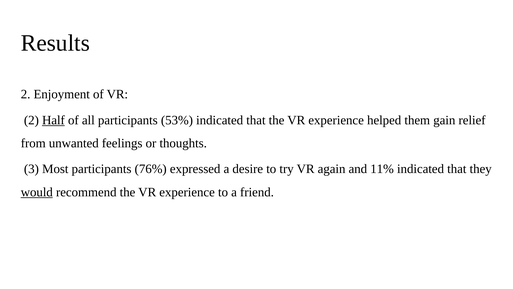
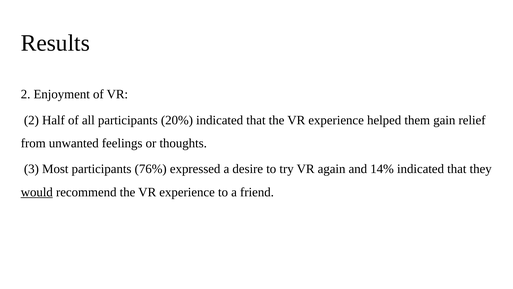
Half underline: present -> none
53%: 53% -> 20%
11%: 11% -> 14%
